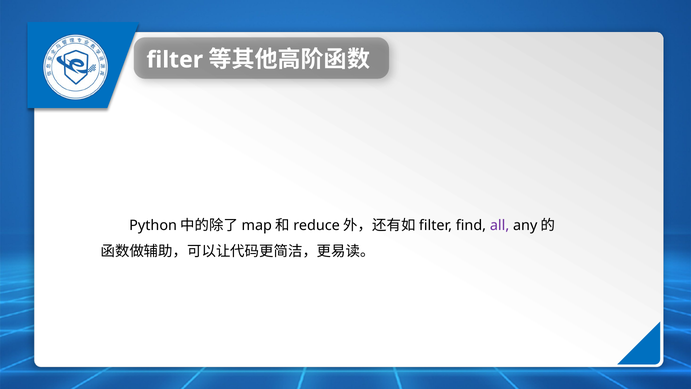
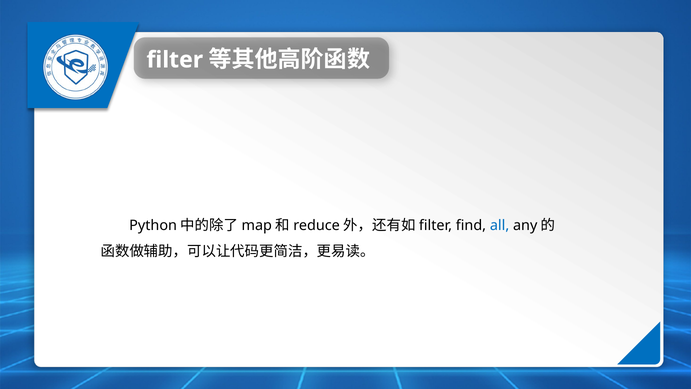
all colour: purple -> blue
